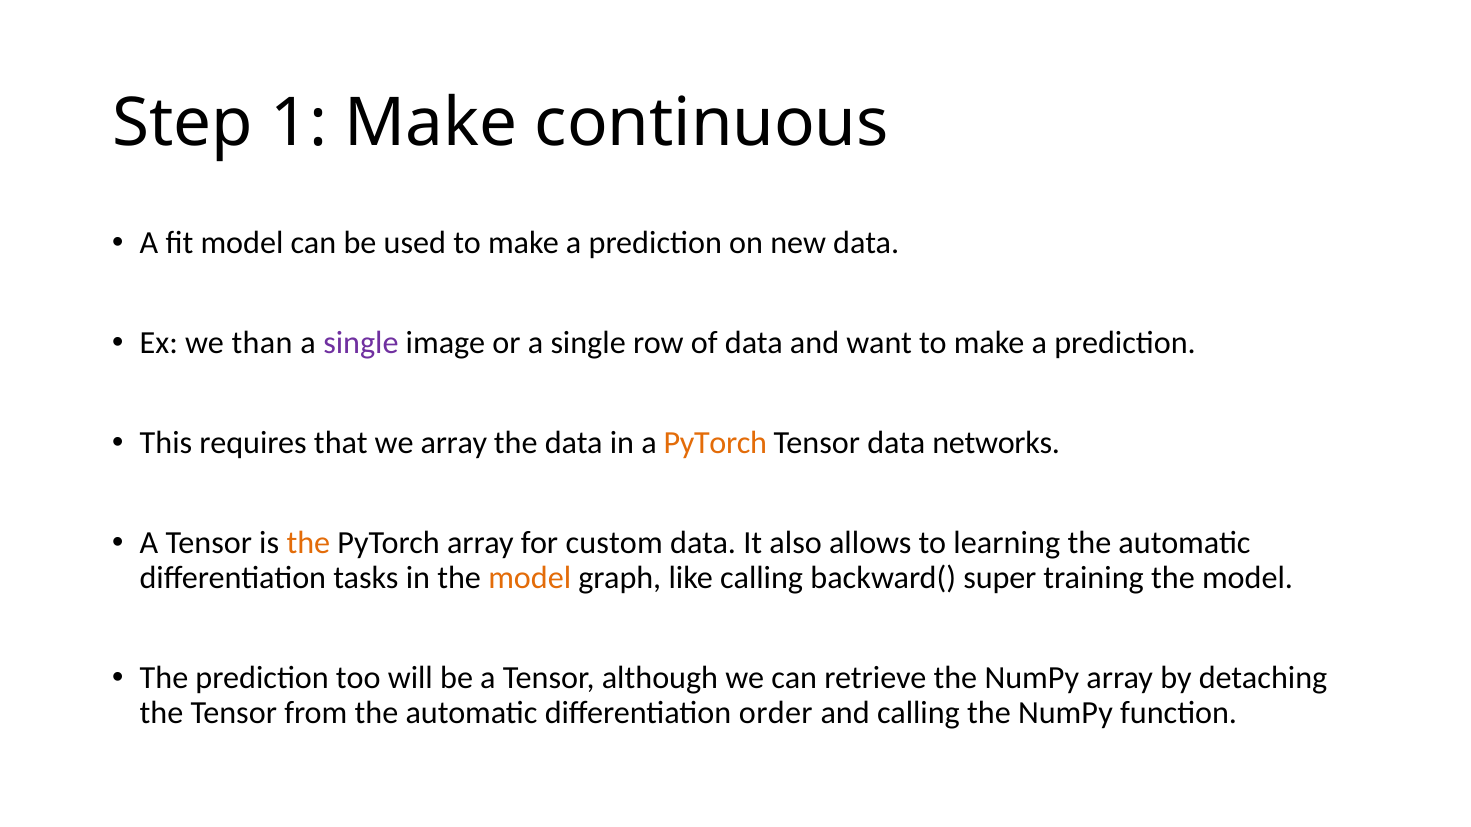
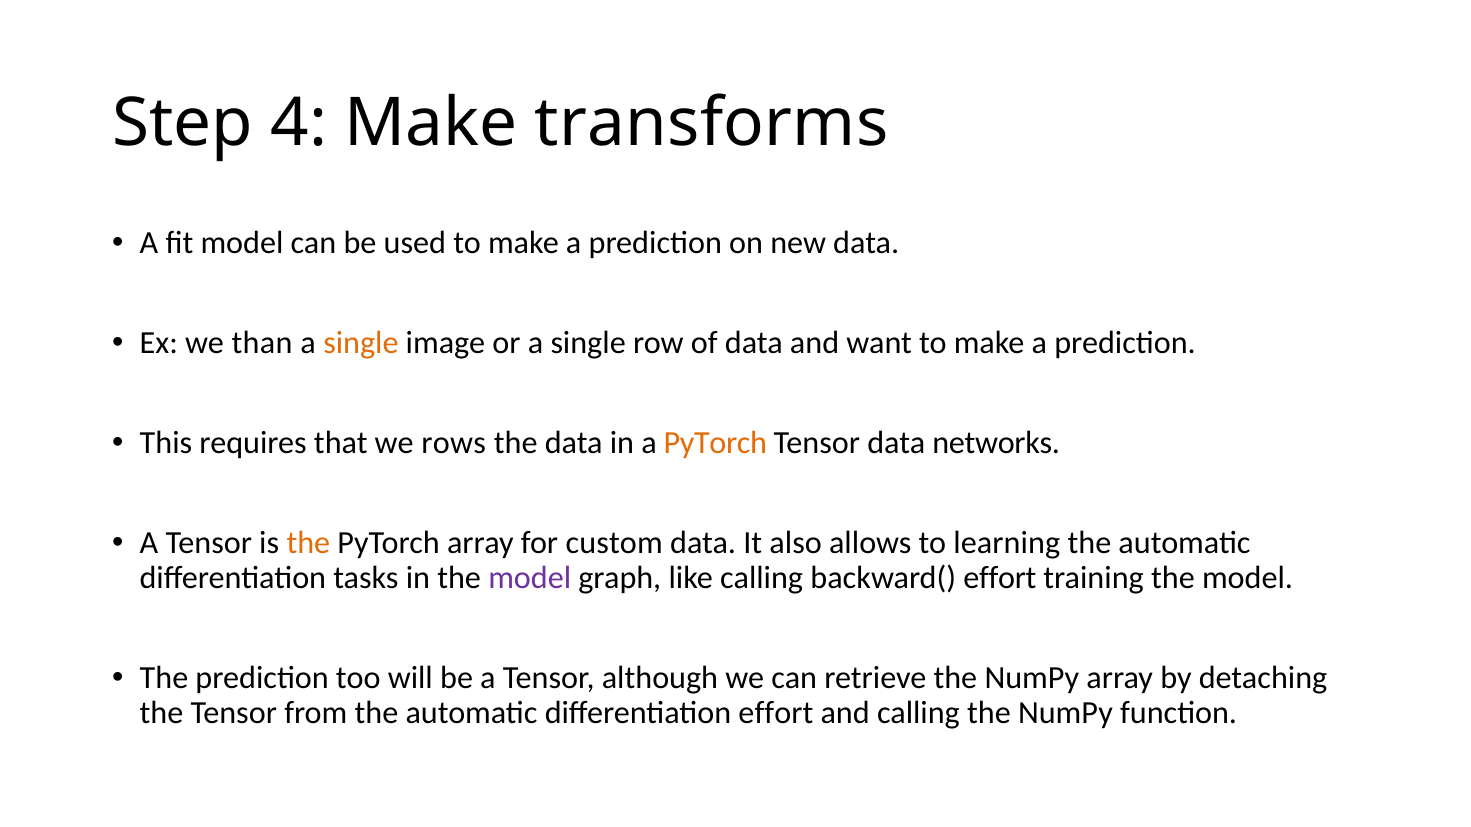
1: 1 -> 4
continuous: continuous -> transforms
single at (361, 343) colour: purple -> orange
we array: array -> rows
model at (530, 578) colour: orange -> purple
backward( super: super -> effort
differentiation order: order -> effort
